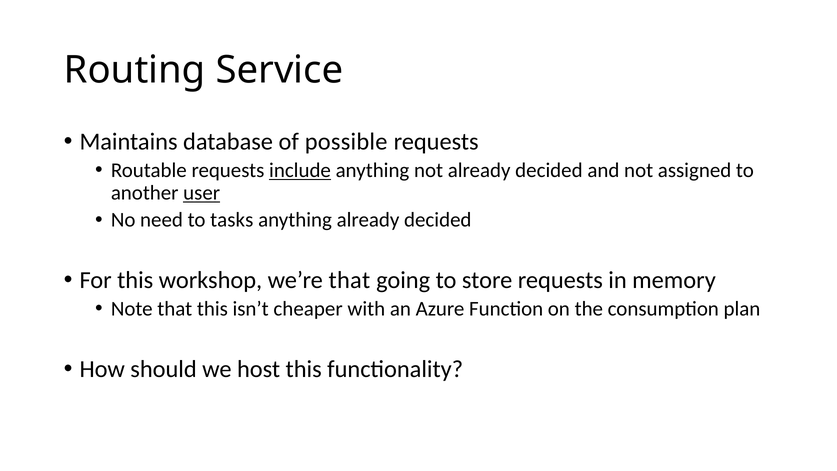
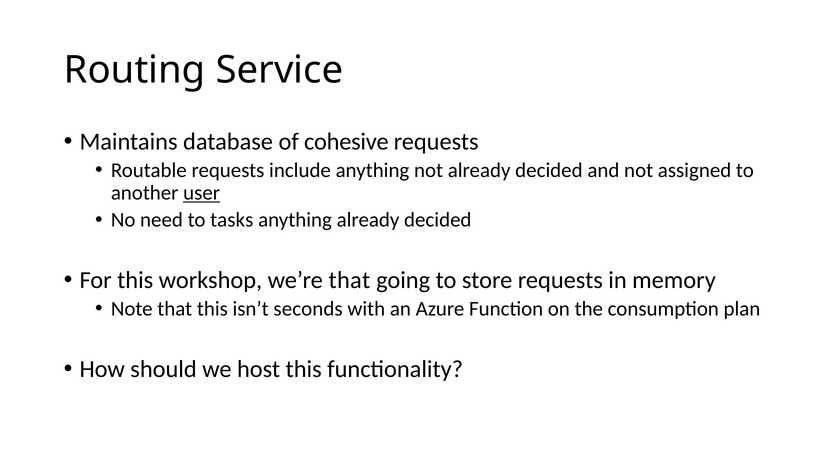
possible: possible -> cohesive
include underline: present -> none
cheaper: cheaper -> seconds
